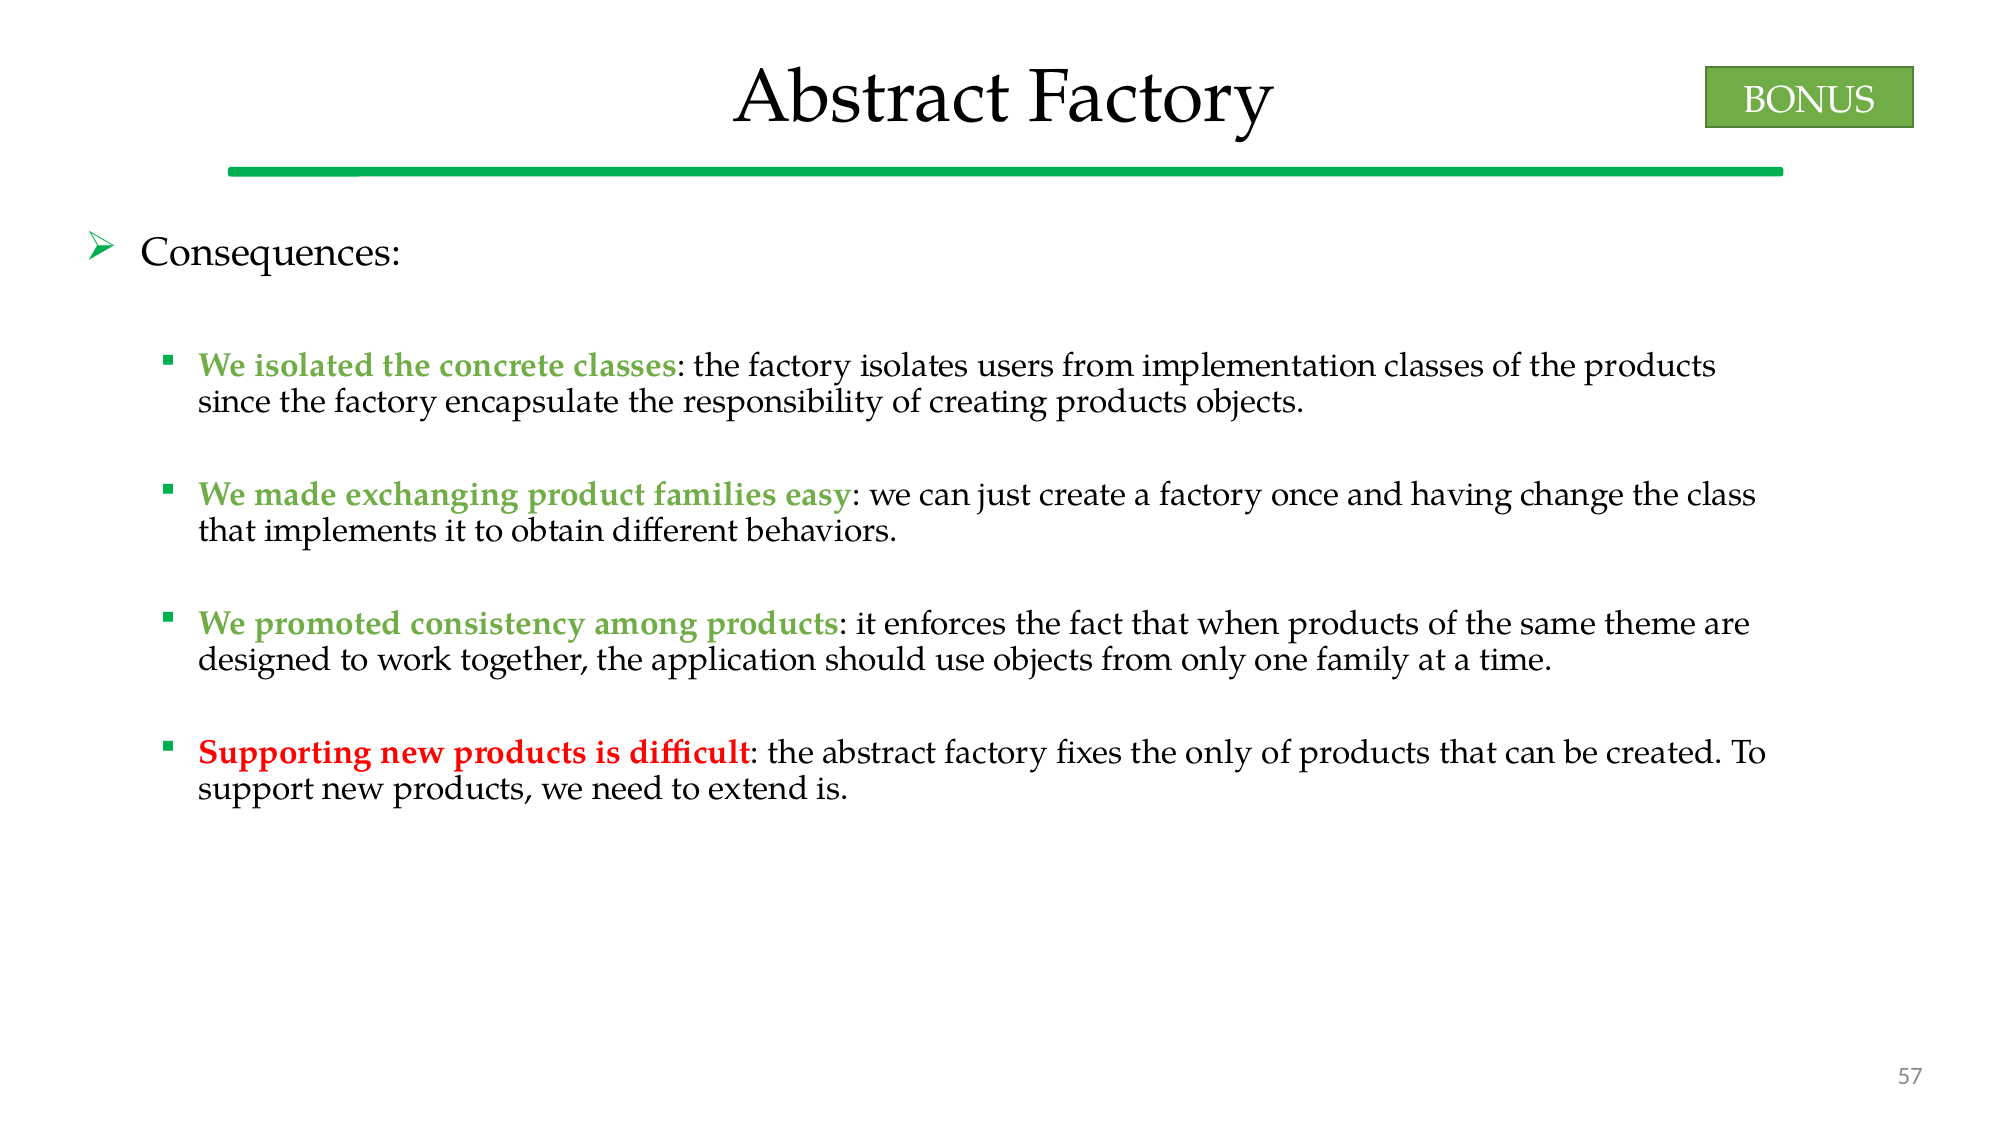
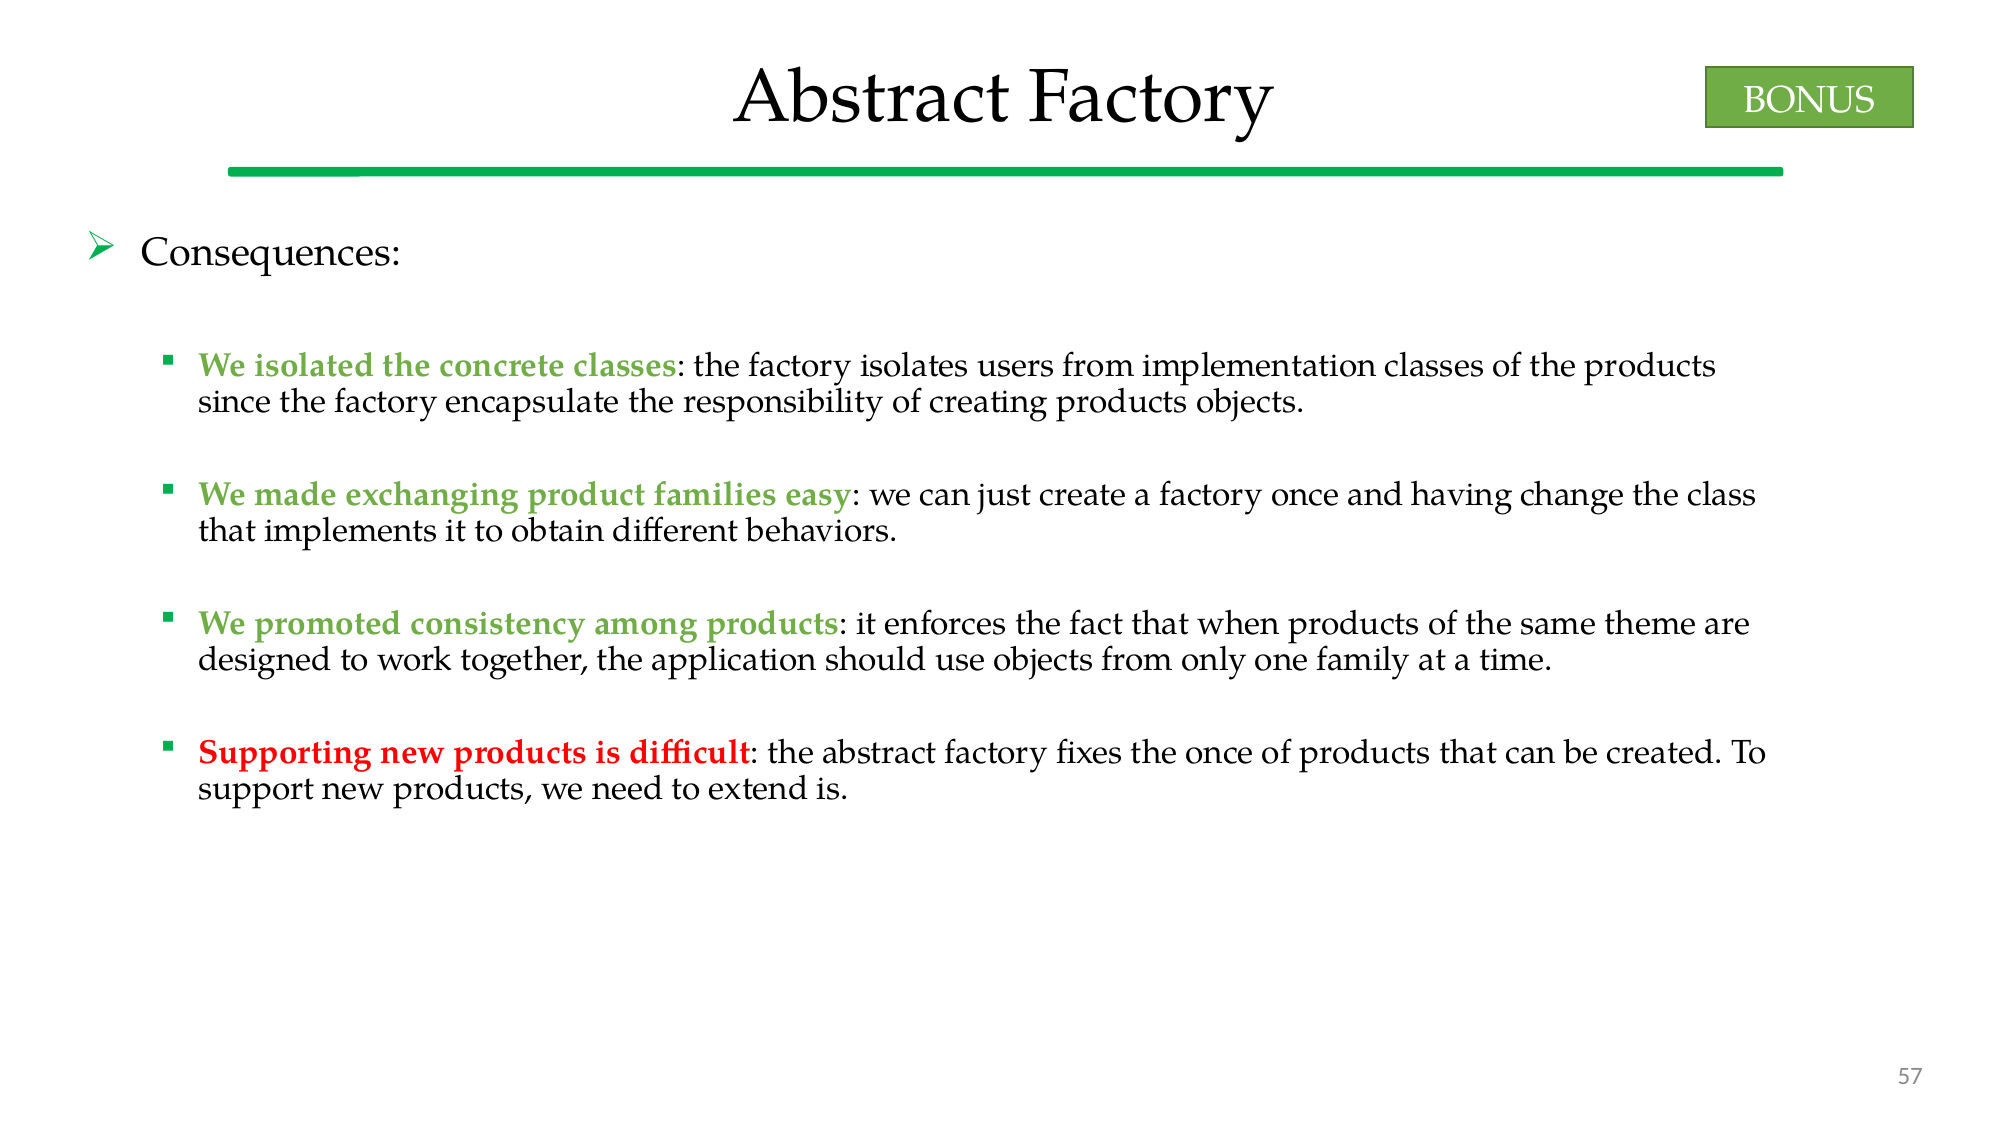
the only: only -> once
